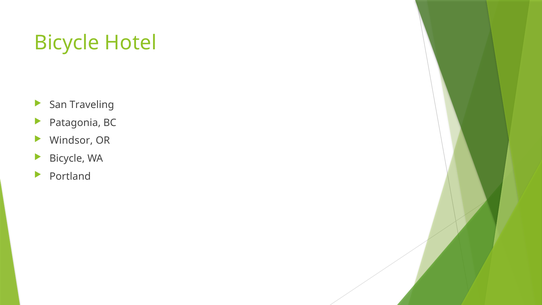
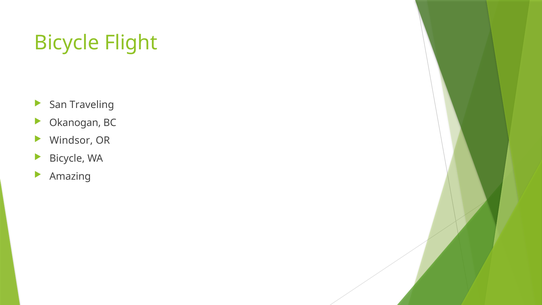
Hotel: Hotel -> Flight
Patagonia: Patagonia -> Okanogan
Portland: Portland -> Amazing
